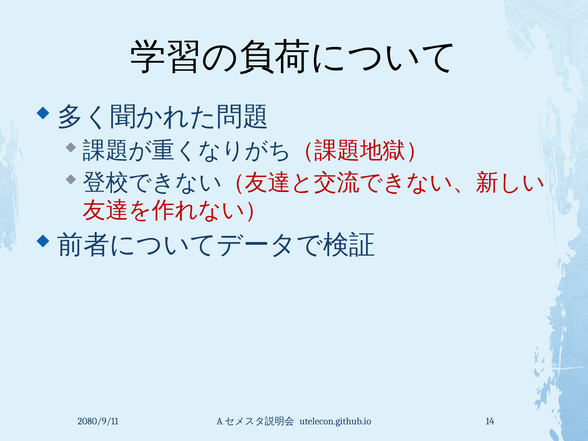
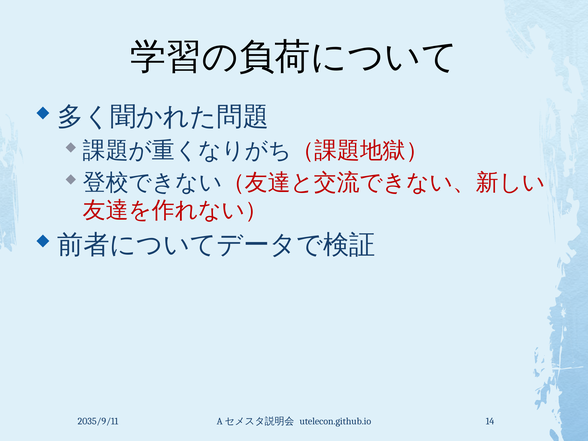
2080/9/11: 2080/9/11 -> 2035/9/11
